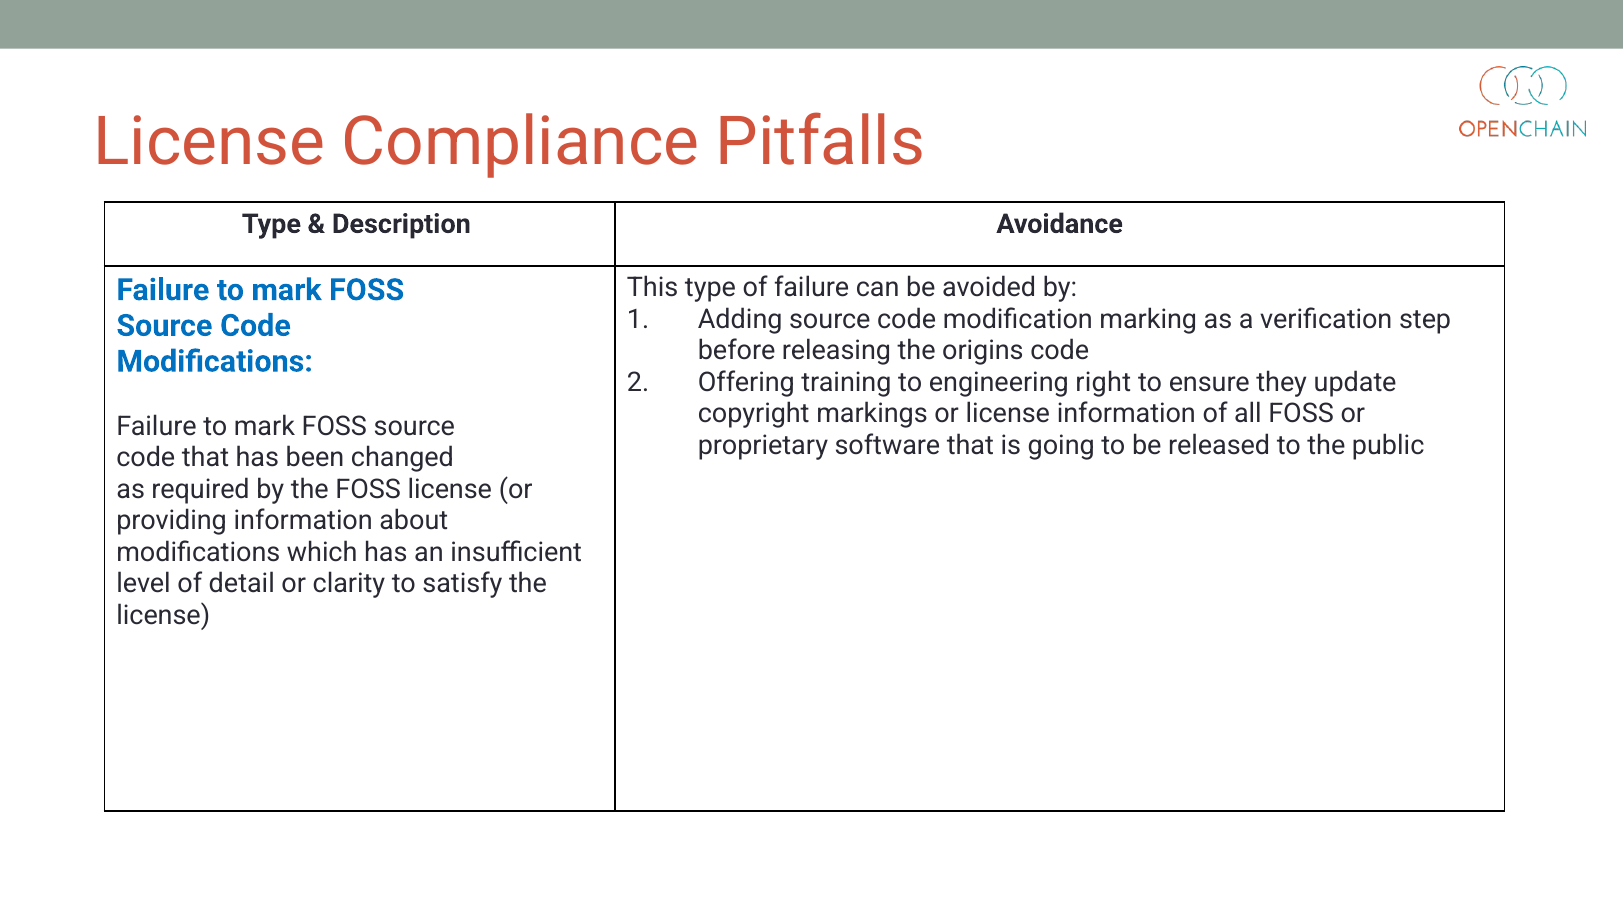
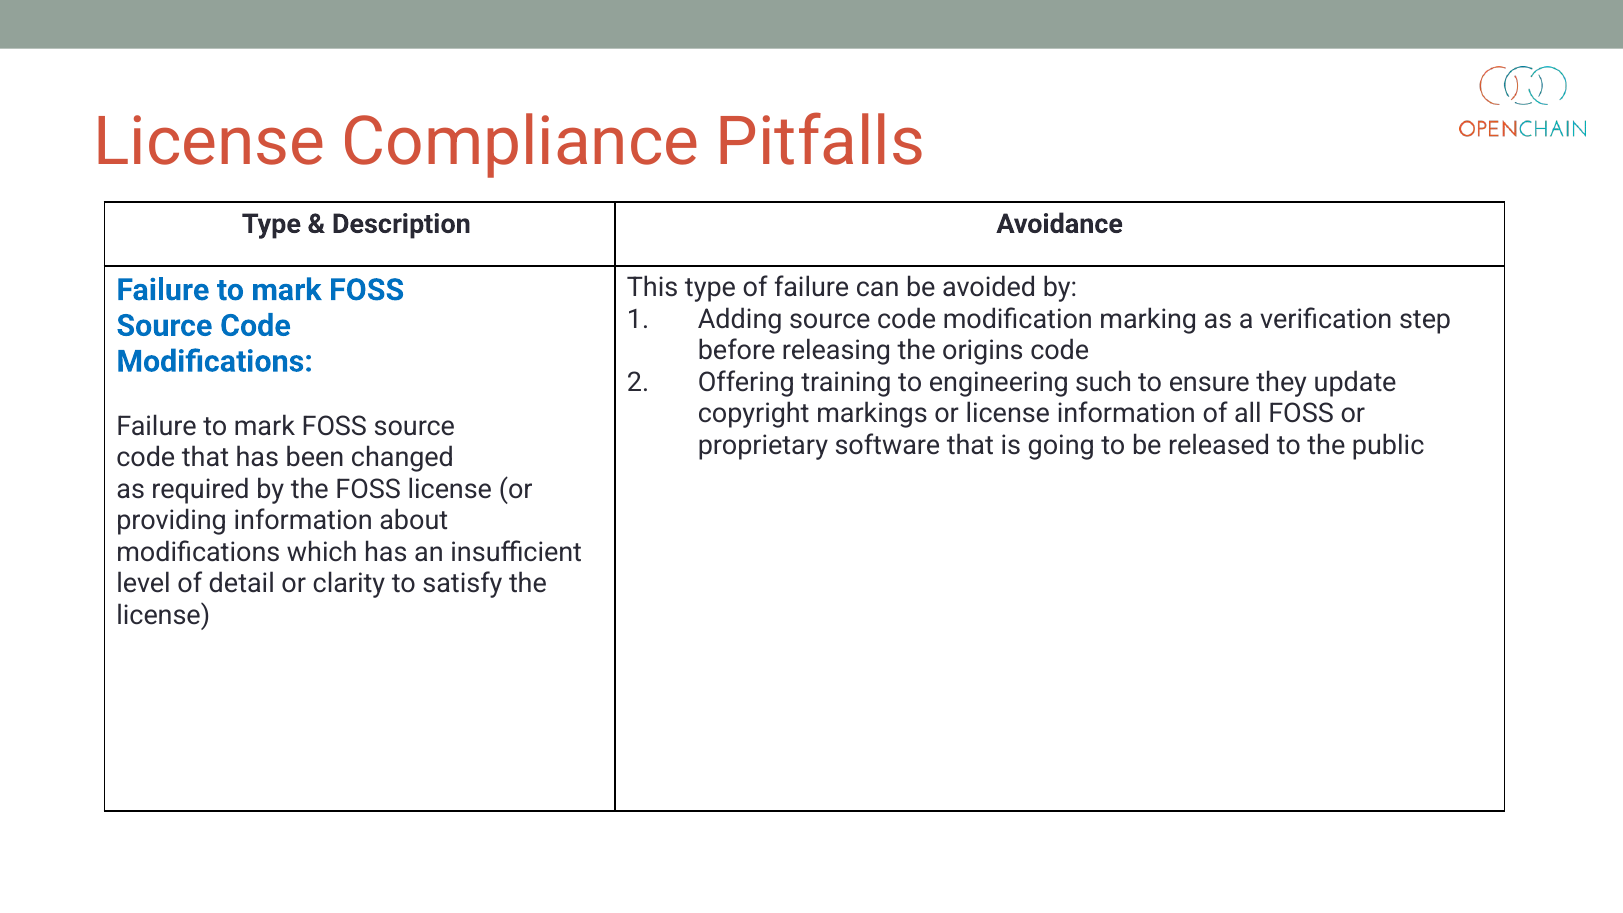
right: right -> such
